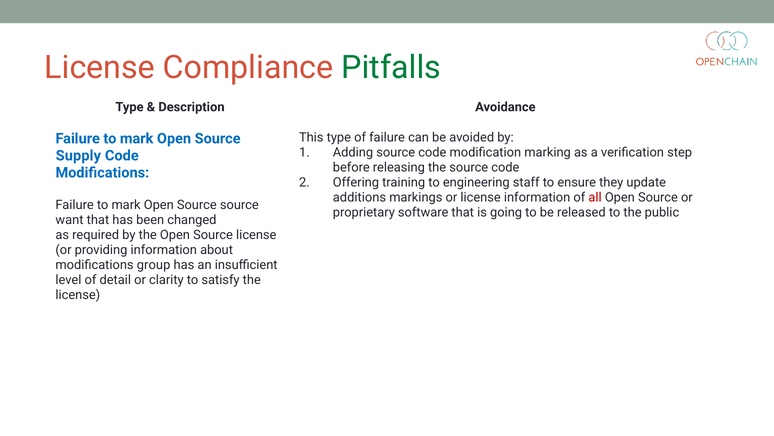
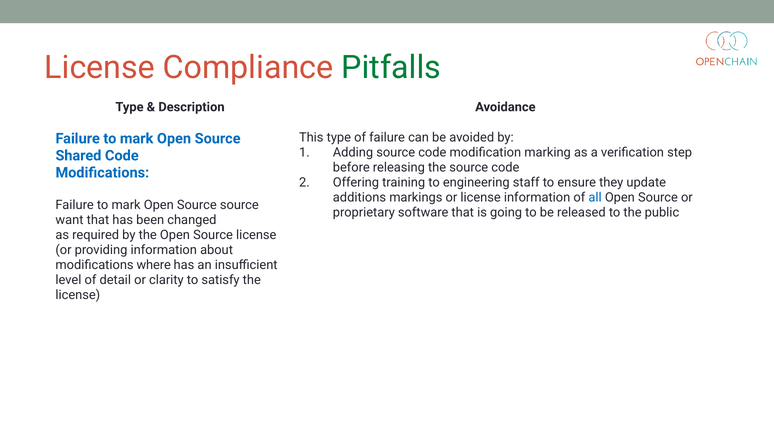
Supply: Supply -> Shared
all colour: red -> blue
group: group -> where
